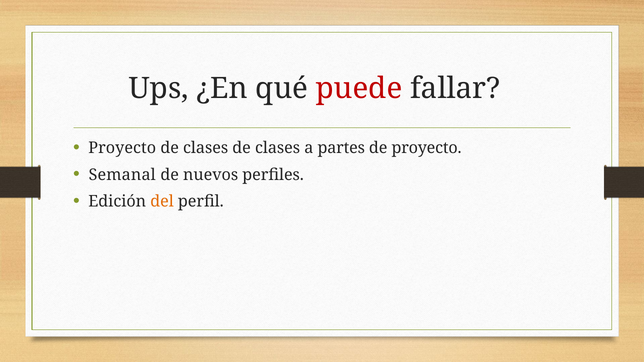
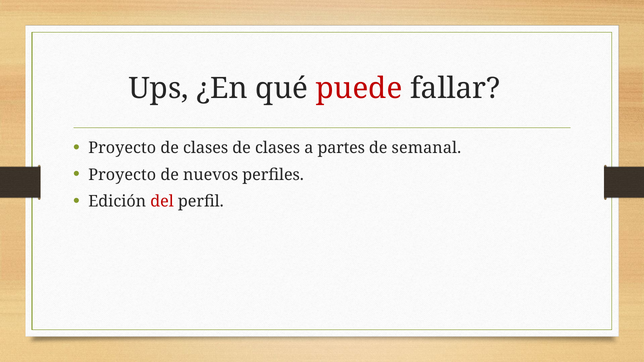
de proyecto: proyecto -> semanal
Semanal at (122, 175): Semanal -> Proyecto
del colour: orange -> red
